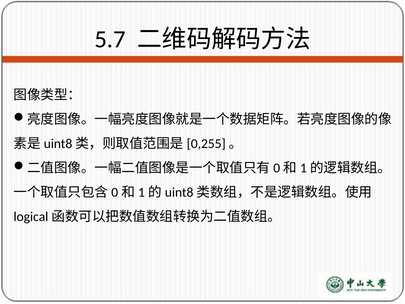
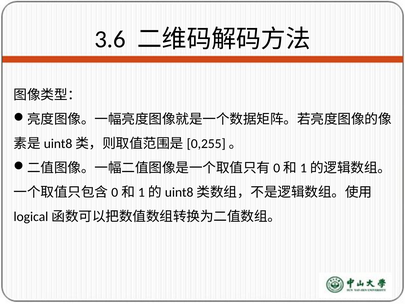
5.7: 5.7 -> 3.6
